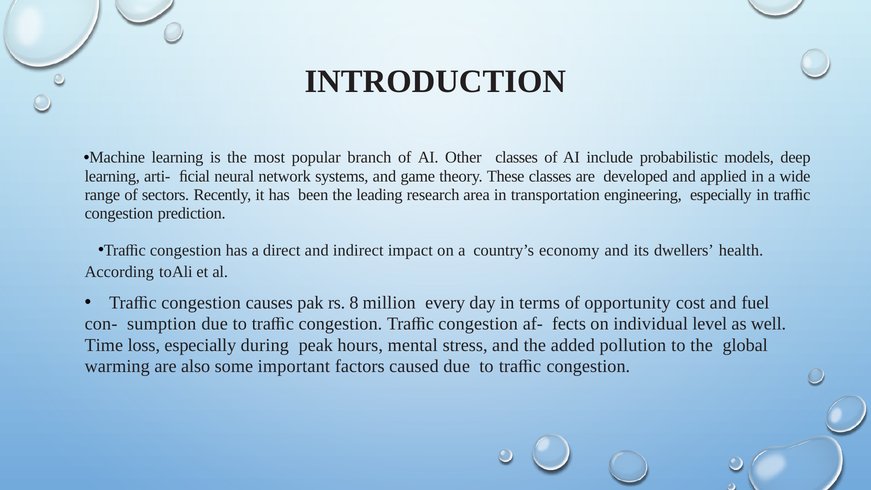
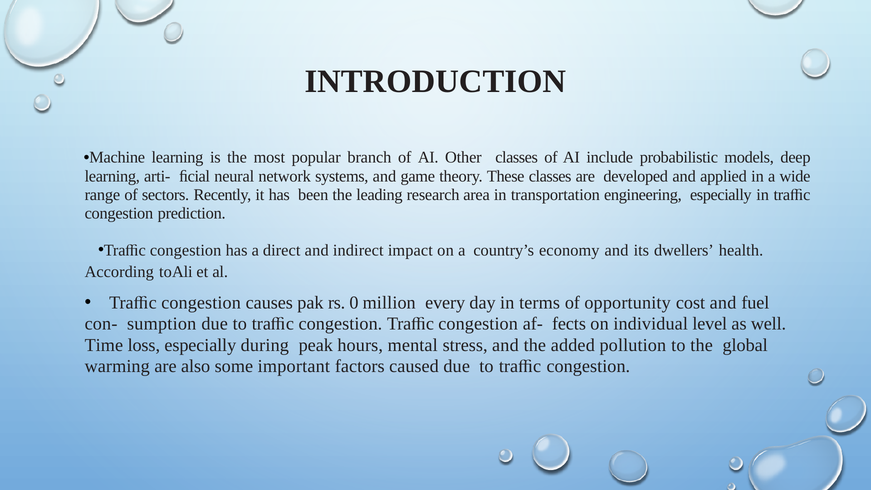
8: 8 -> 0
